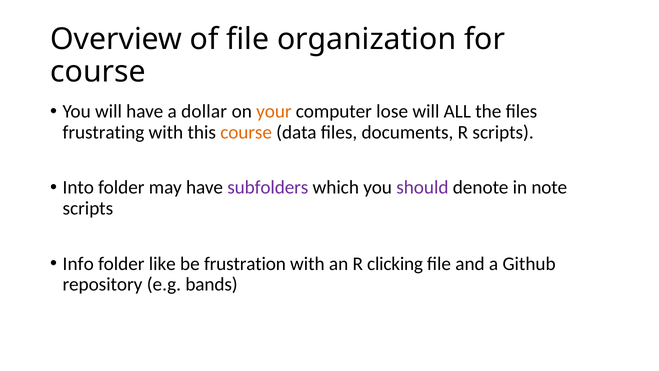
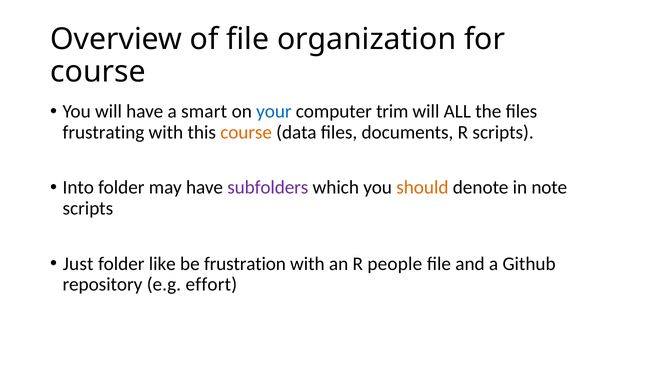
dollar: dollar -> smart
your colour: orange -> blue
lose: lose -> trim
should colour: purple -> orange
Info: Info -> Just
clicking: clicking -> people
bands: bands -> effort
